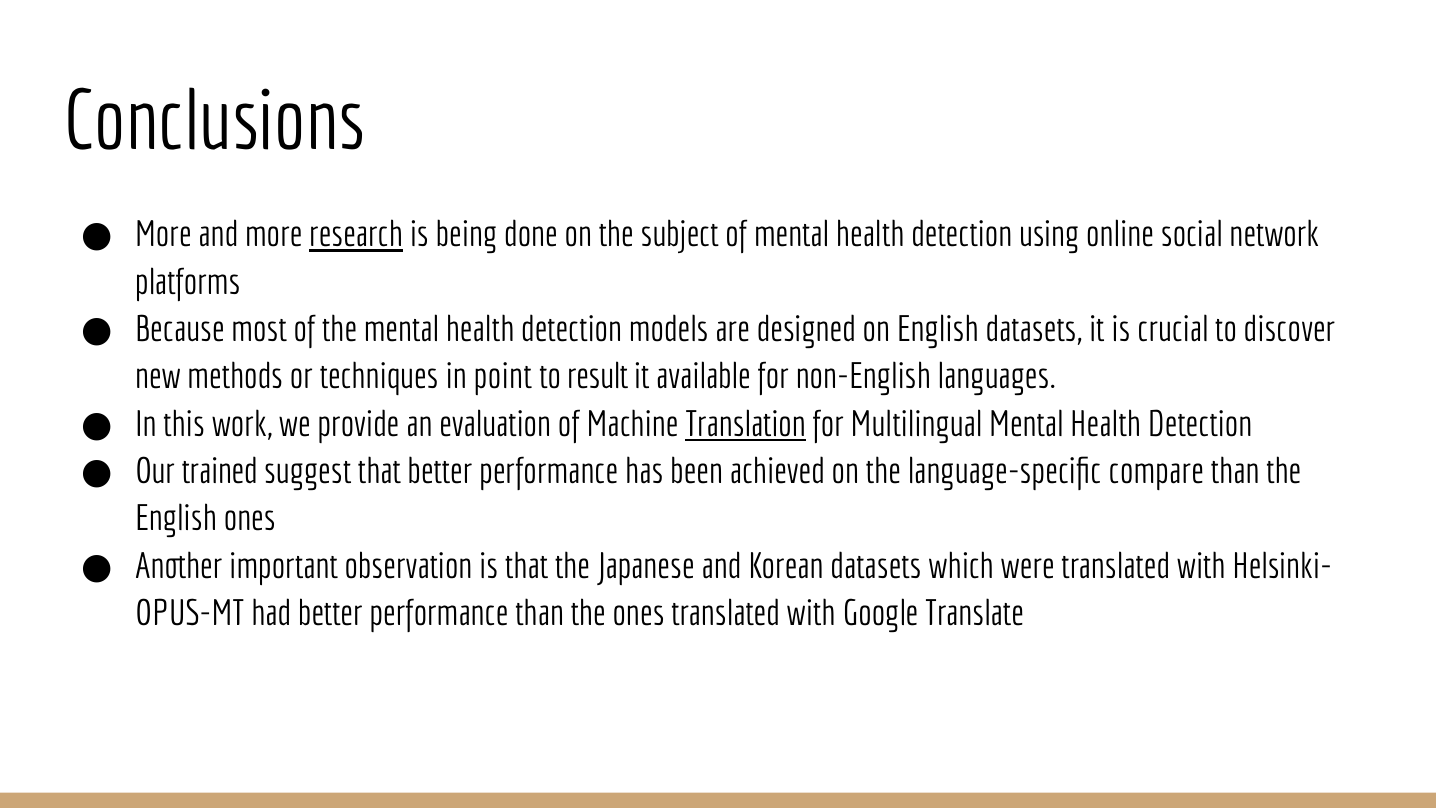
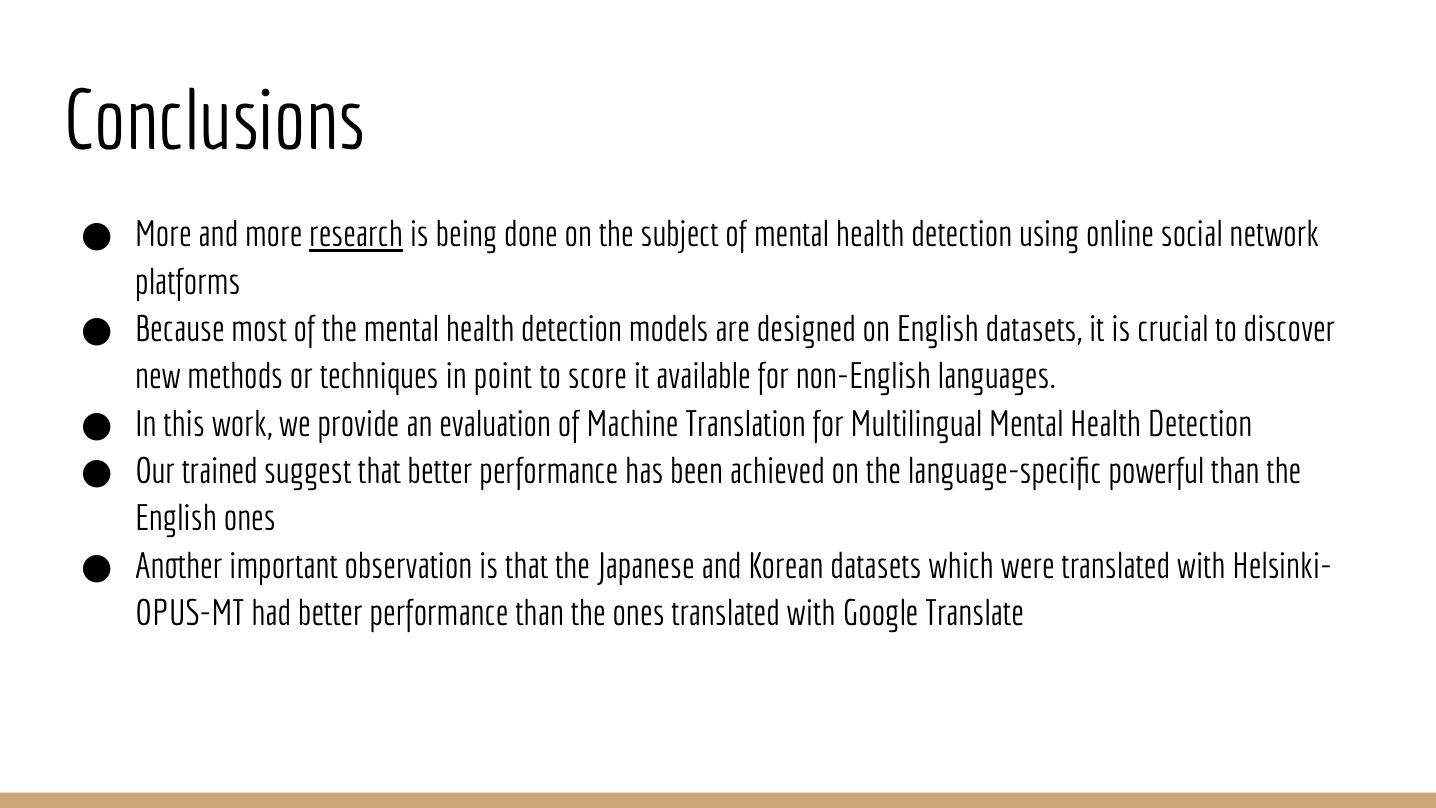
result: result -> score
Translation underline: present -> none
compare: compare -> powerful
